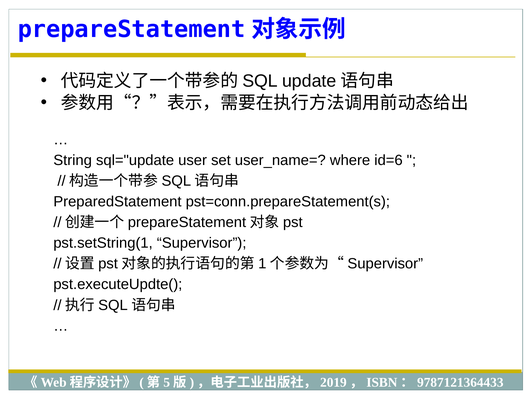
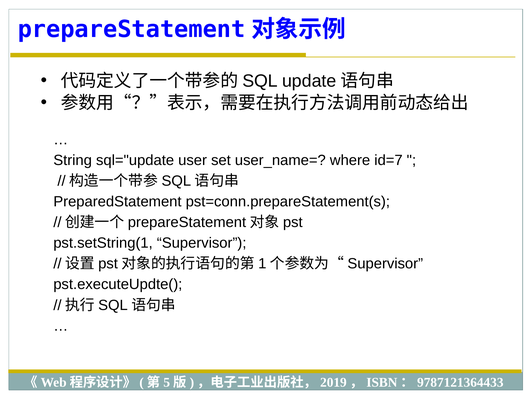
id=6: id=6 -> id=7
